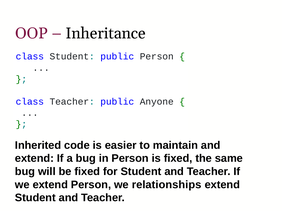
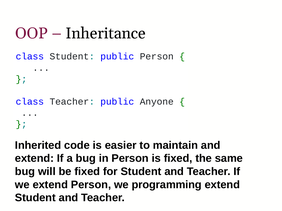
relationships: relationships -> programming
